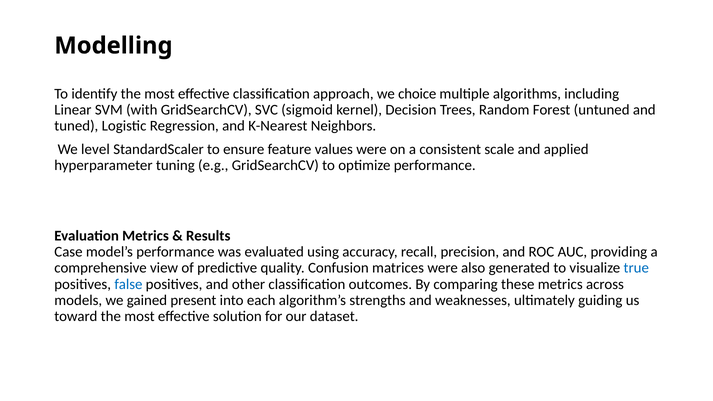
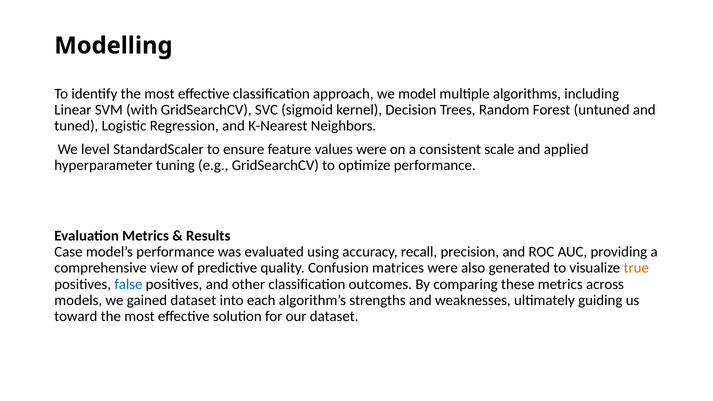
choice: choice -> model
true colour: blue -> orange
gained present: present -> dataset
